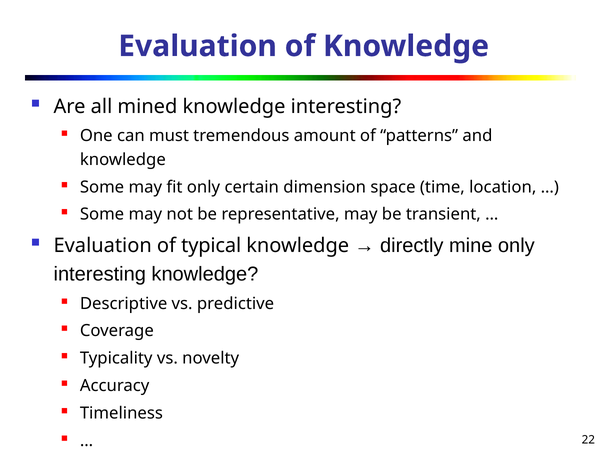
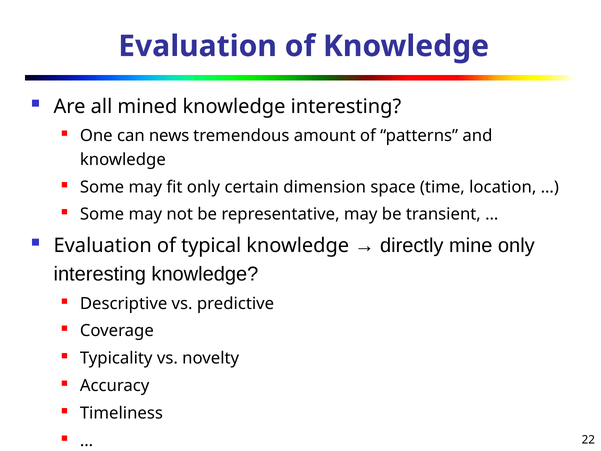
must: must -> news
